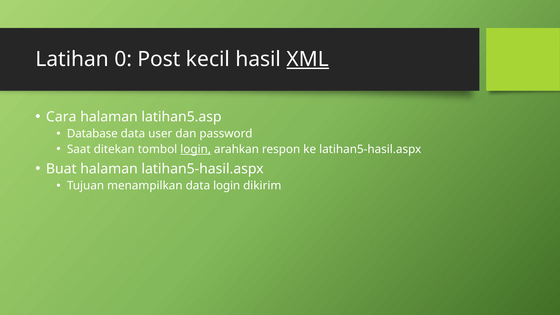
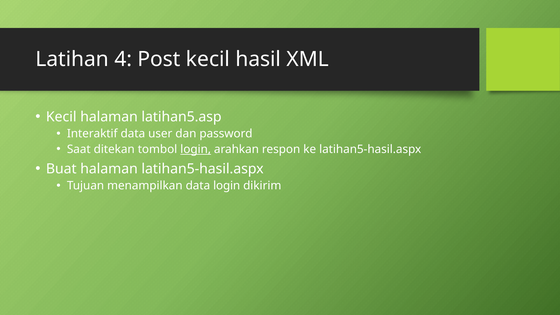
0: 0 -> 4
XML underline: present -> none
Cara at (61, 117): Cara -> Kecil
Database: Database -> Interaktif
